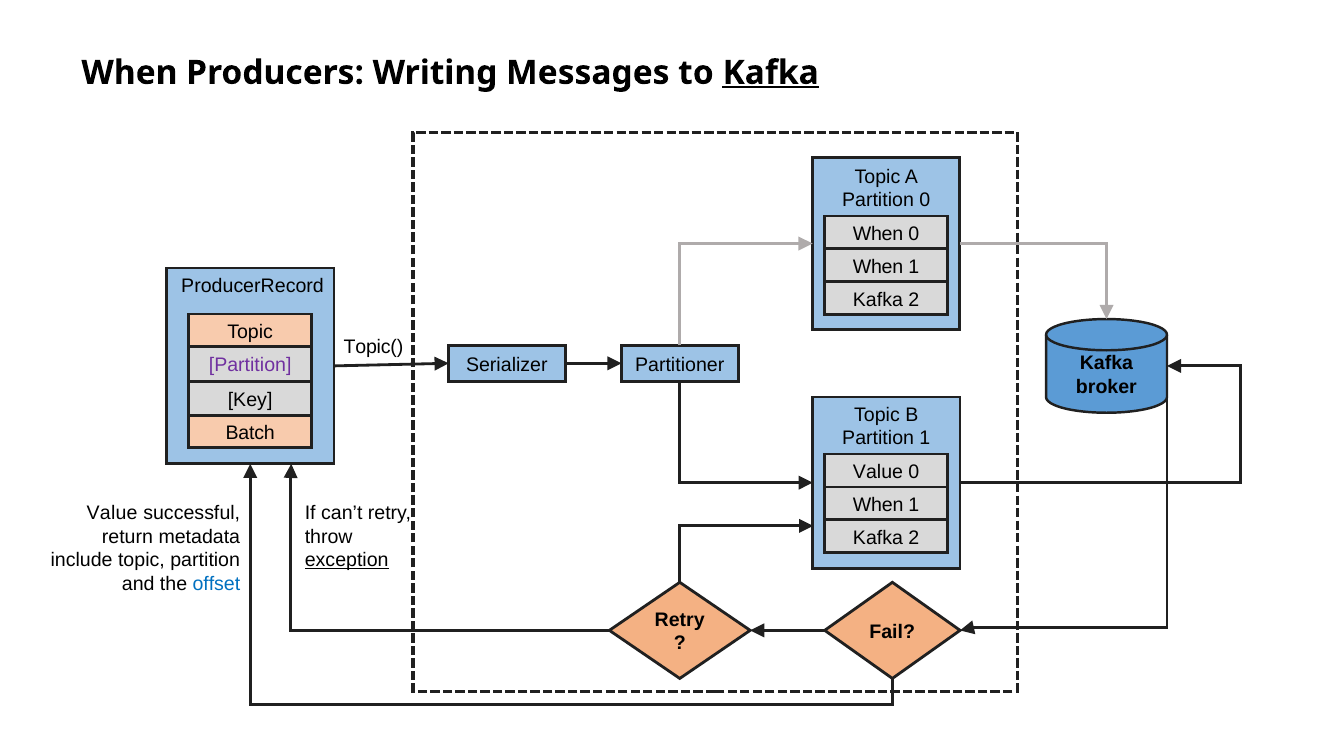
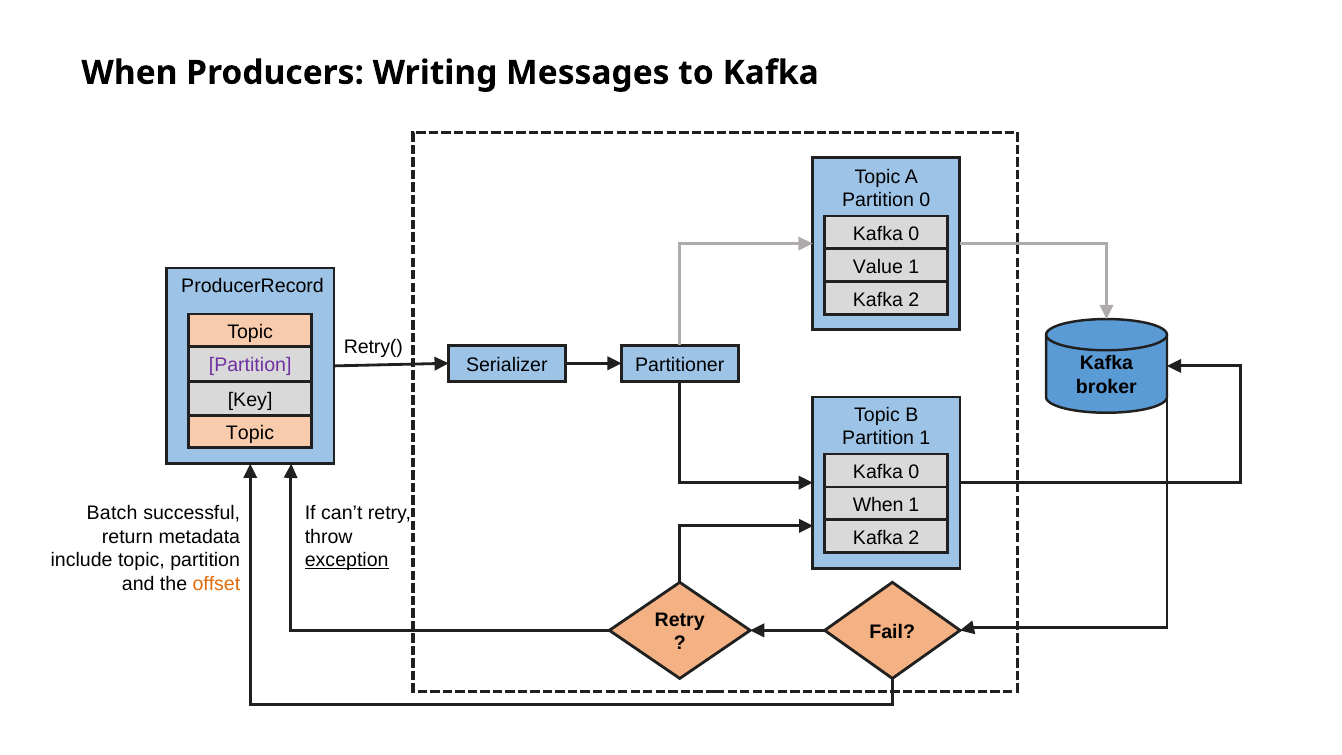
Kafka at (771, 73) underline: present -> none
When at (878, 234): When -> Kafka
When at (878, 267): When -> Value
Topic(: Topic( -> Retry(
Batch at (250, 433): Batch -> Topic
Value at (878, 472): Value -> Kafka
Value at (112, 513): Value -> Batch
offset colour: blue -> orange
